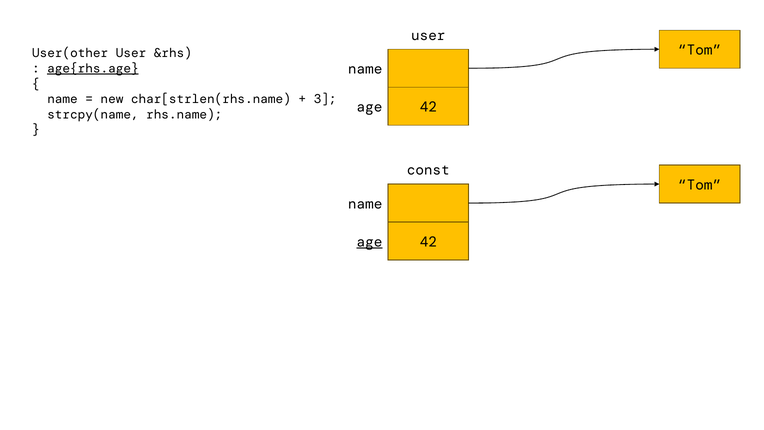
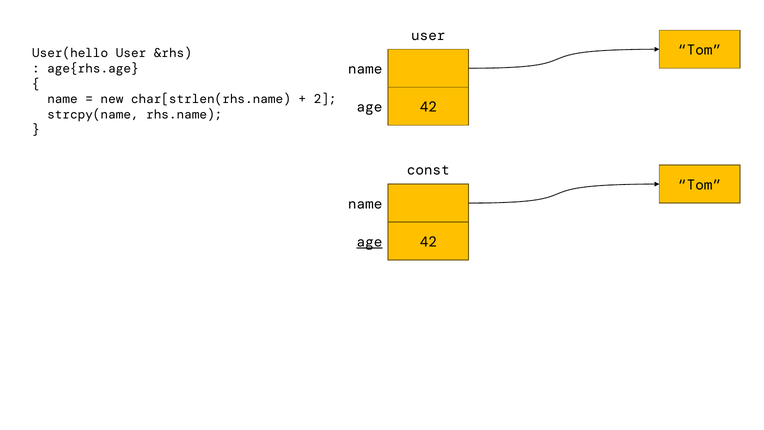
User(other: User(other -> User(hello
age{rhs.age underline: present -> none
3: 3 -> 2
